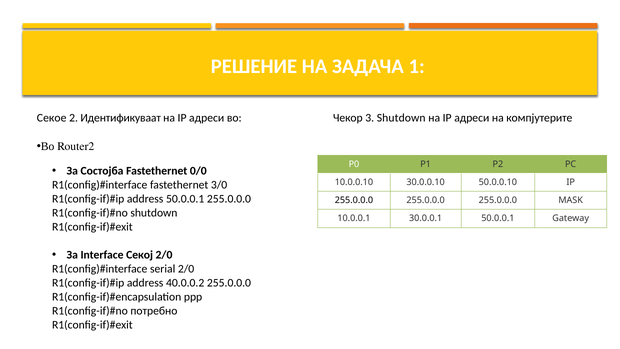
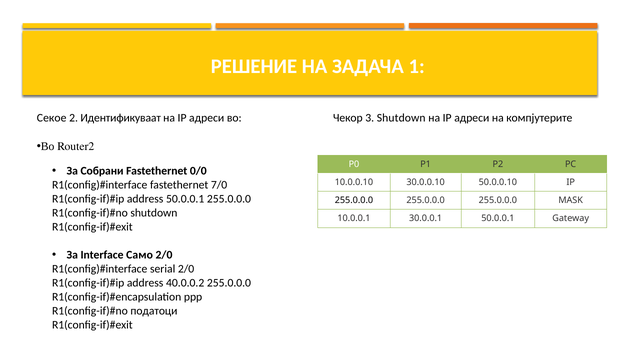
Состојба: Состојба -> Собрани
3/0: 3/0 -> 7/0
Секој: Секој -> Само
потребно: потребно -> податоци
